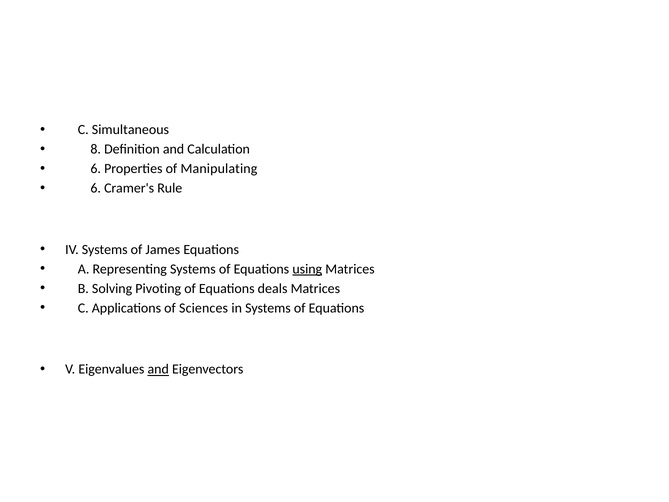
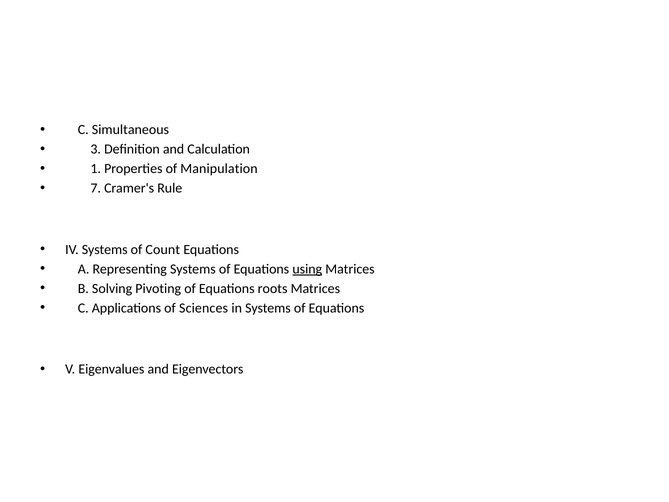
8: 8 -> 3
6 at (96, 169): 6 -> 1
Manipulating: Manipulating -> Manipulation
6 at (96, 188): 6 -> 7
James: James -> Count
deals: deals -> roots
and at (158, 369) underline: present -> none
